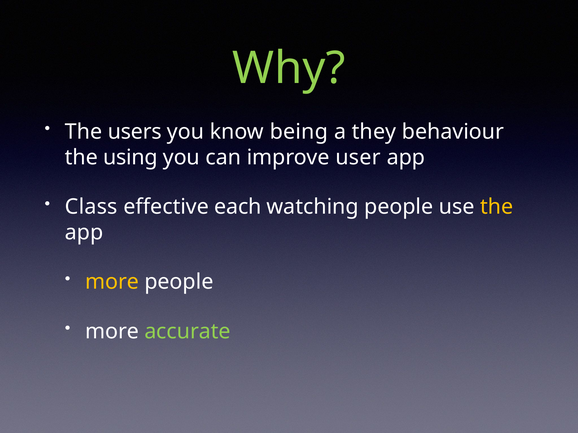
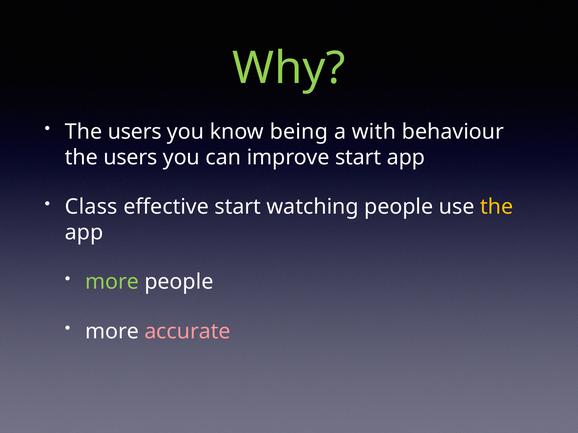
they: they -> with
using at (130, 158): using -> users
improve user: user -> start
effective each: each -> start
more at (112, 282) colour: yellow -> light green
accurate colour: light green -> pink
